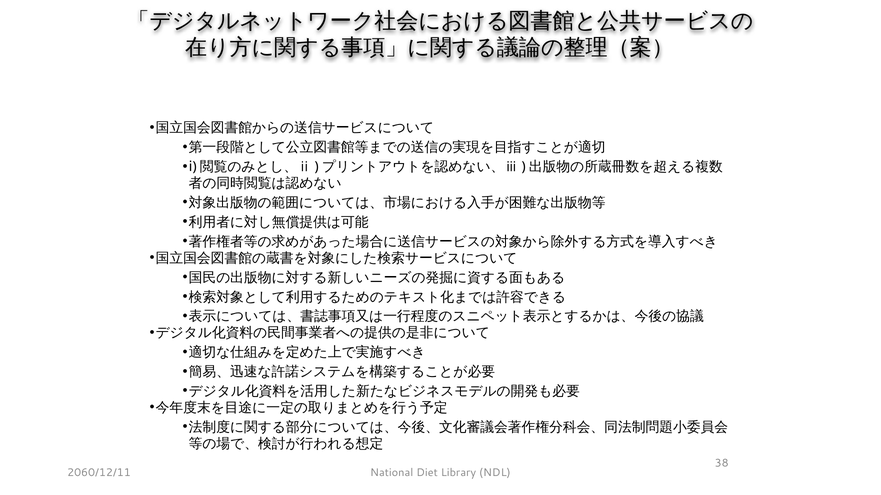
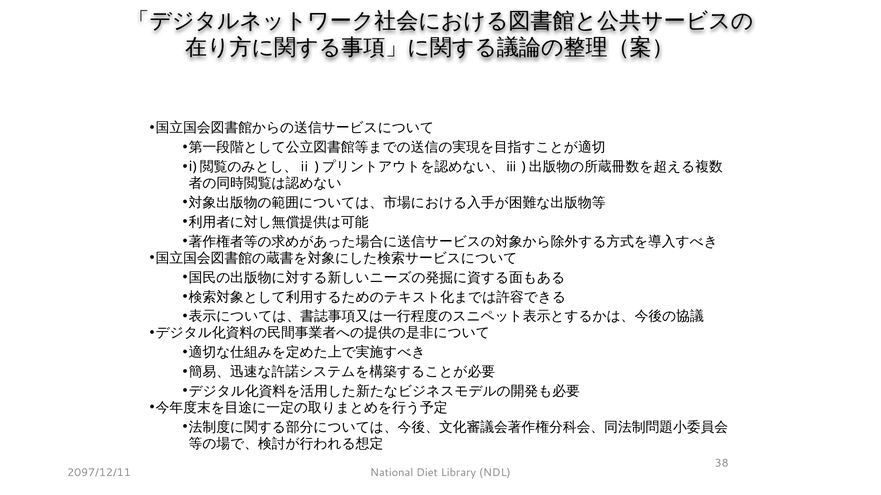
2060/12/11: 2060/12/11 -> 2097/12/11
